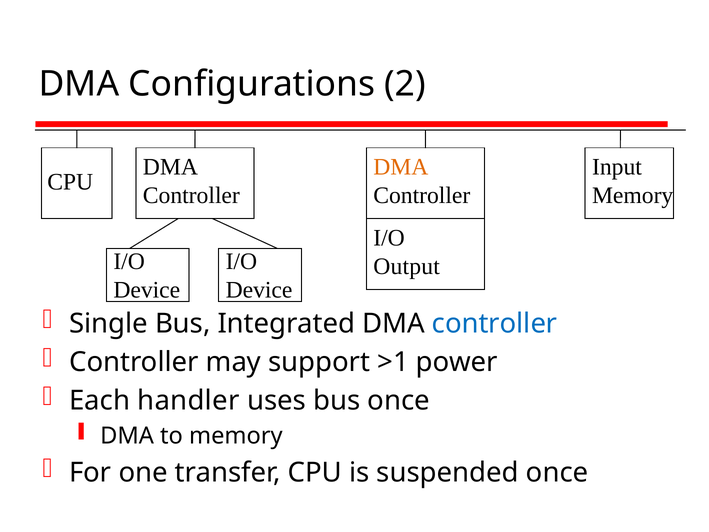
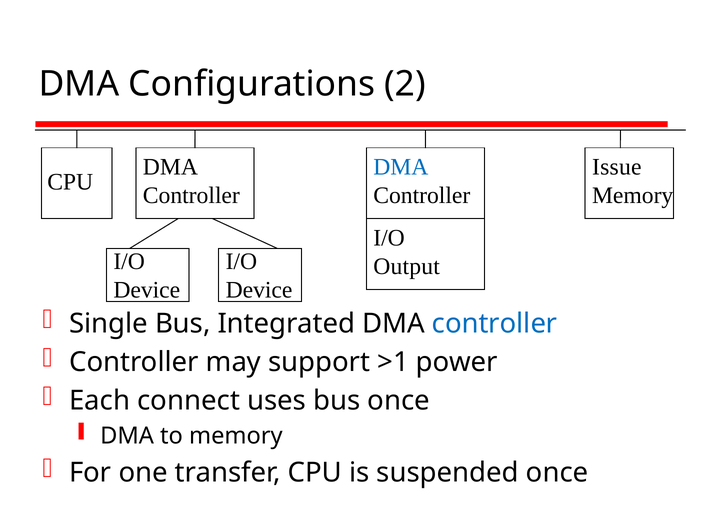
DMA at (401, 167) colour: orange -> blue
Input: Input -> Issue
handler: handler -> connect
